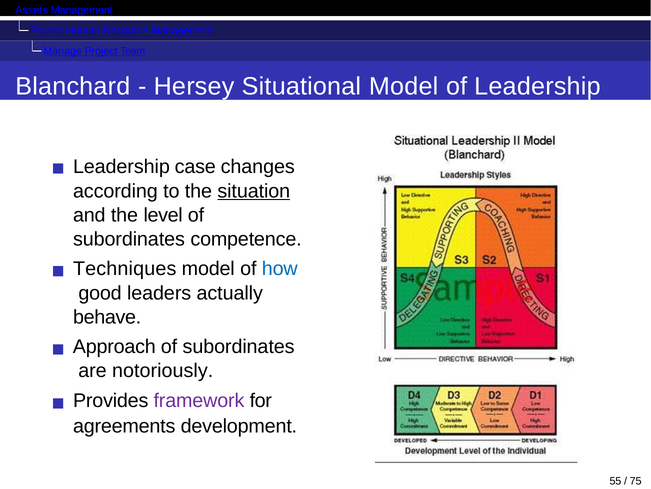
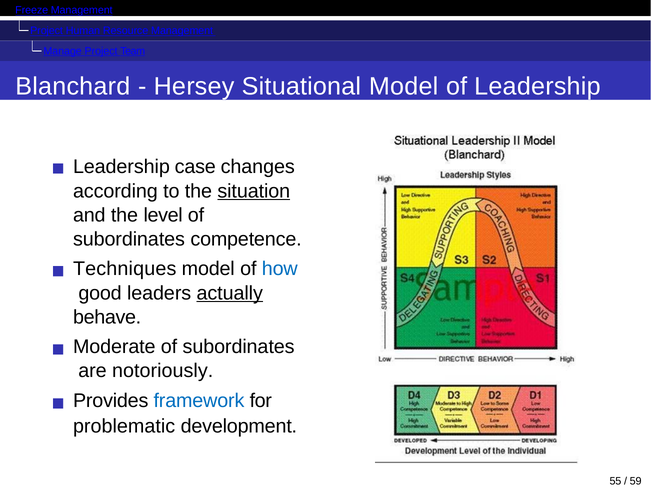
Assets: Assets -> Freeze
actually underline: none -> present
Approach: Approach -> Moderate
framework colour: purple -> blue
agreements: agreements -> problematic
75: 75 -> 59
